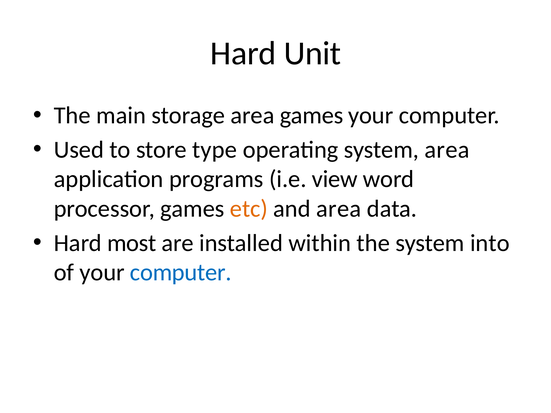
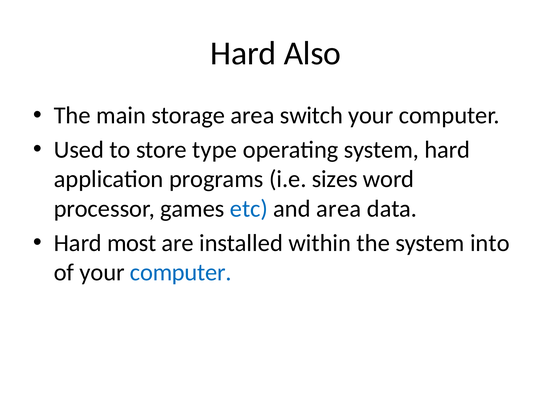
Unit: Unit -> Also
area games: games -> switch
system area: area -> hard
view: view -> sizes
etc colour: orange -> blue
